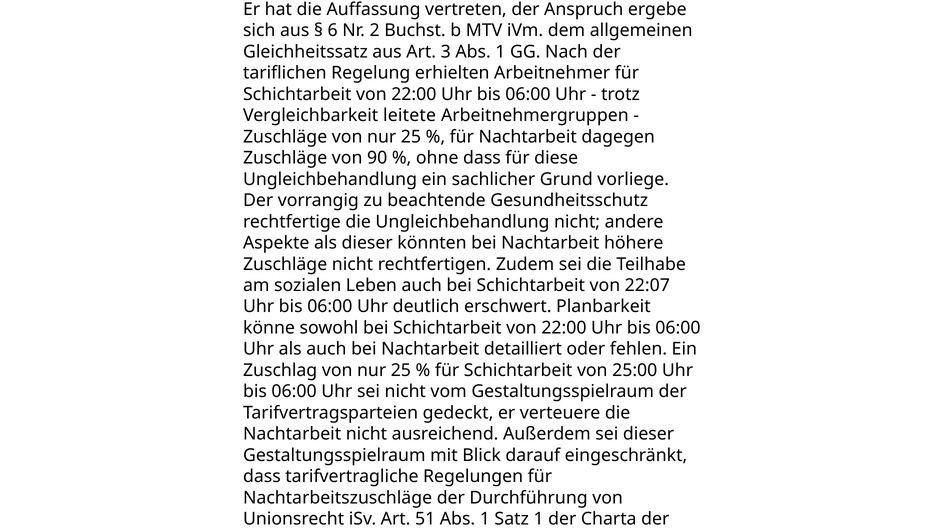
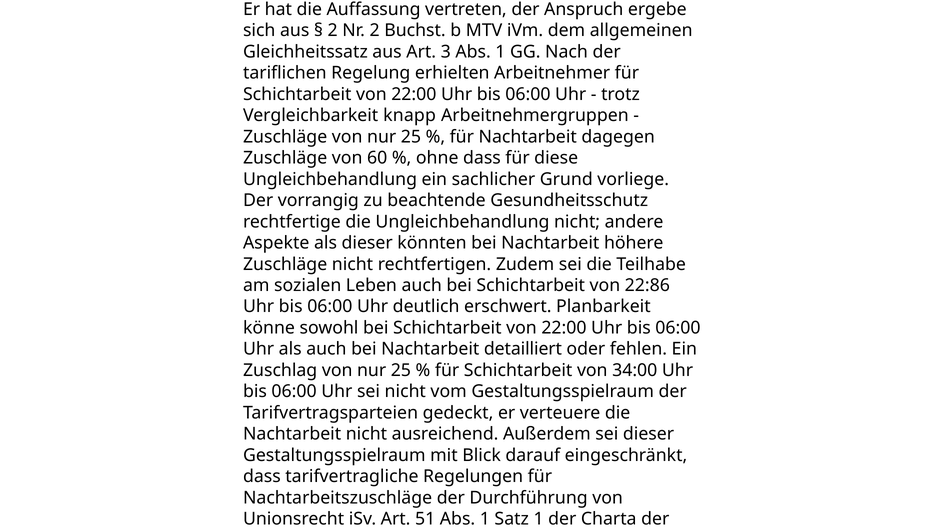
6 at (333, 31): 6 -> 2
leitete: leitete -> knapp
90: 90 -> 60
22:07: 22:07 -> 22:86
25:00: 25:00 -> 34:00
